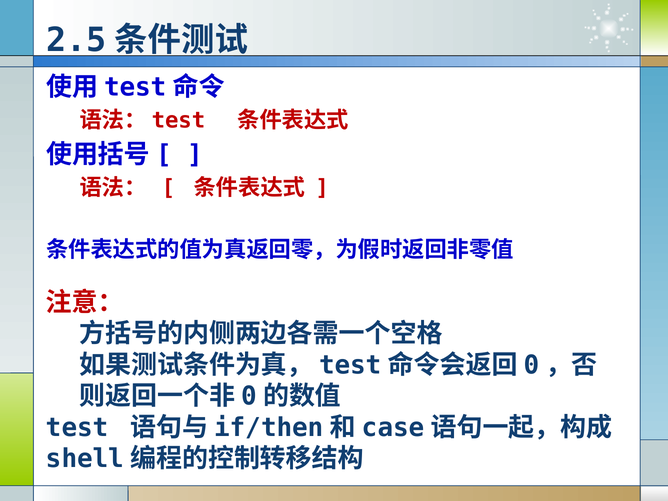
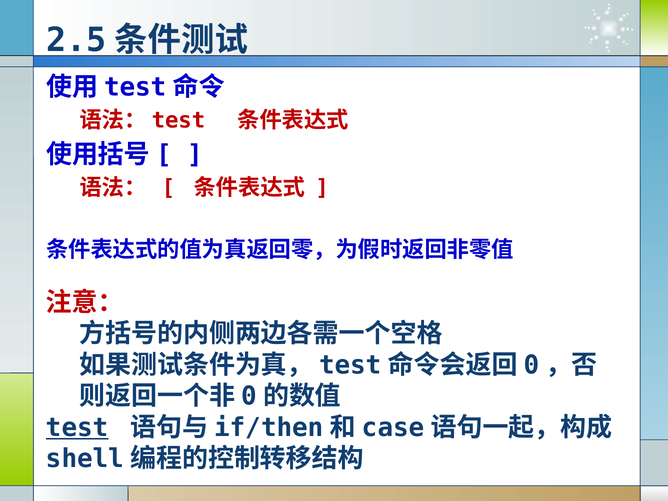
test underline: none -> present
